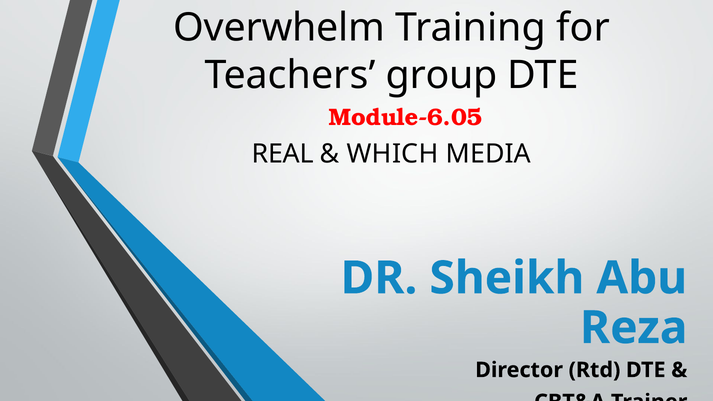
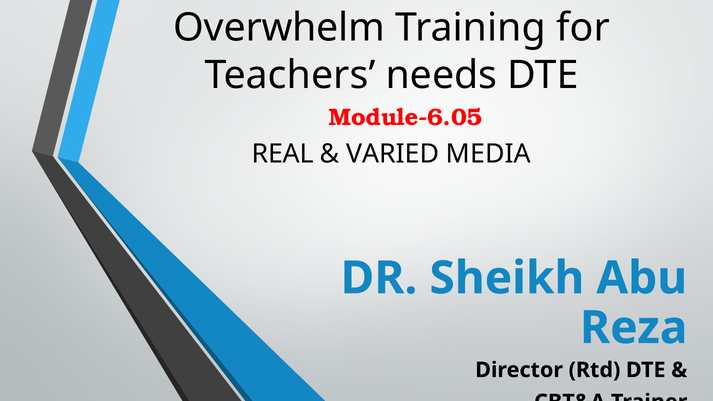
group: group -> needs
WHICH: WHICH -> VARIED
